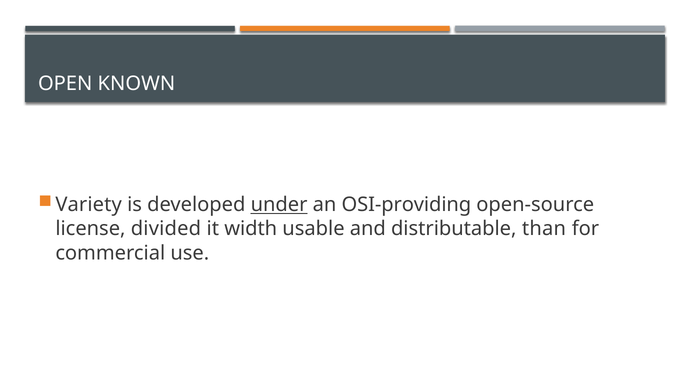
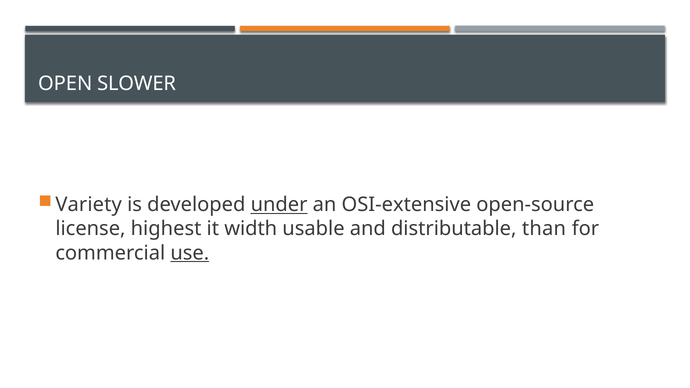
KNOWN: KNOWN -> SLOWER
OSI-providing: OSI-providing -> OSI-extensive
divided: divided -> highest
use underline: none -> present
